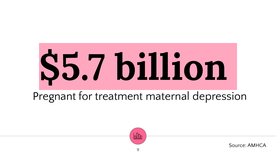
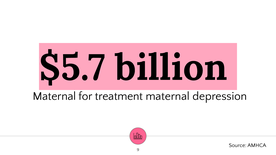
Pregnant at (54, 96): Pregnant -> Maternal
